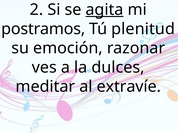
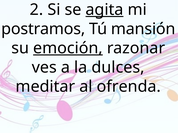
plenitud: plenitud -> mansión
emoción underline: none -> present
extravíe: extravíe -> ofrenda
